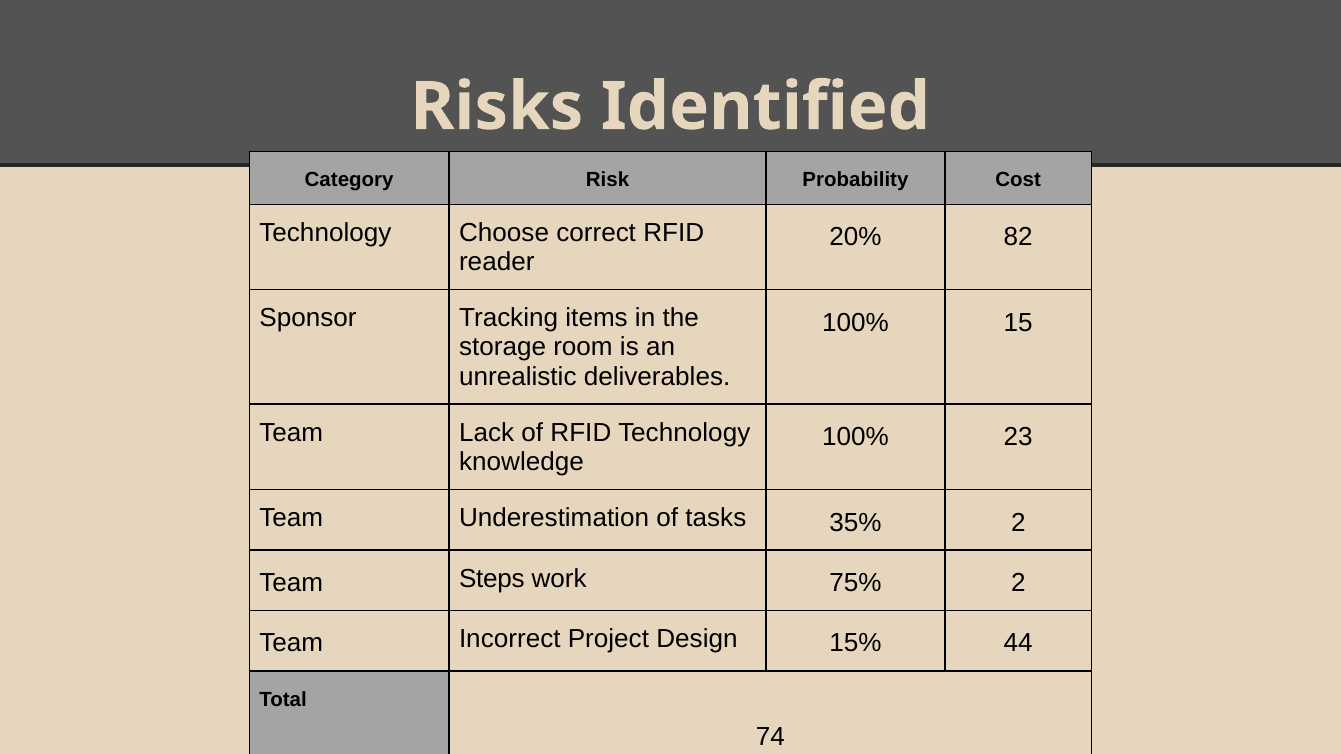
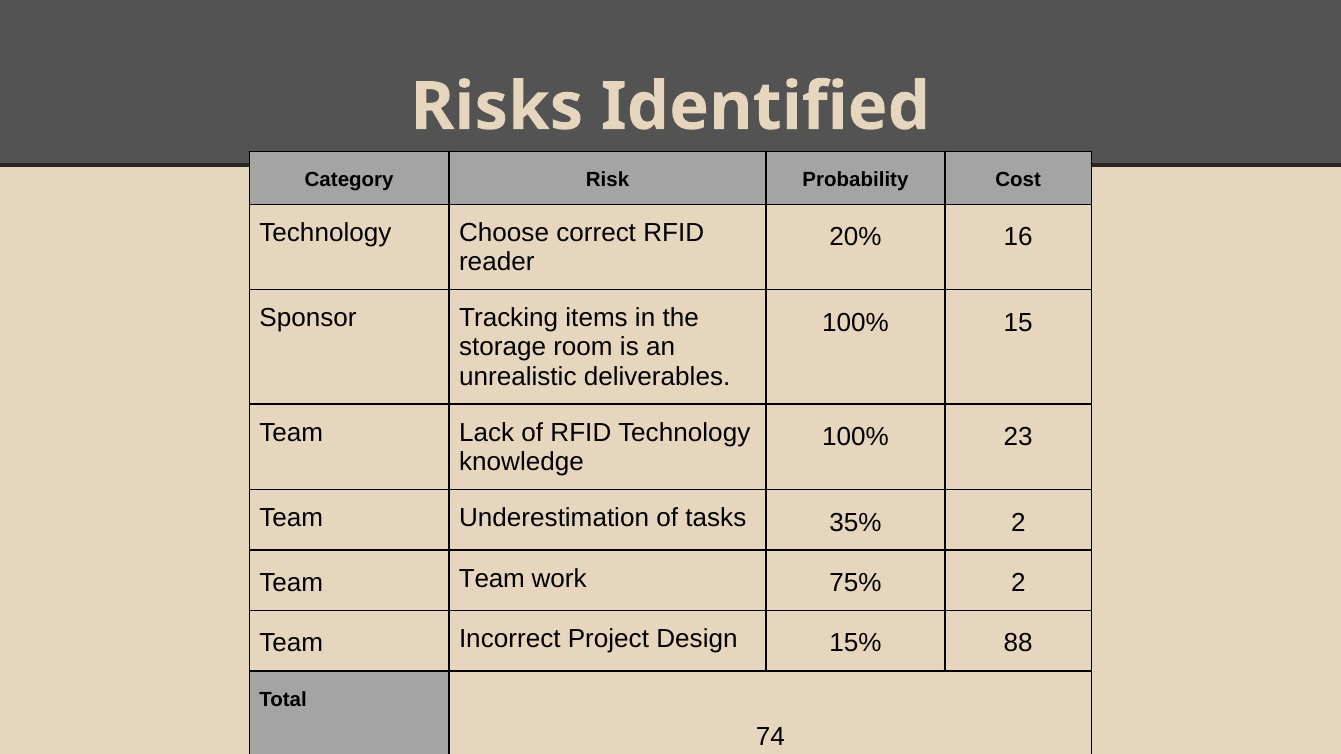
82: 82 -> 16
Team Steps: Steps -> Team
44: 44 -> 88
